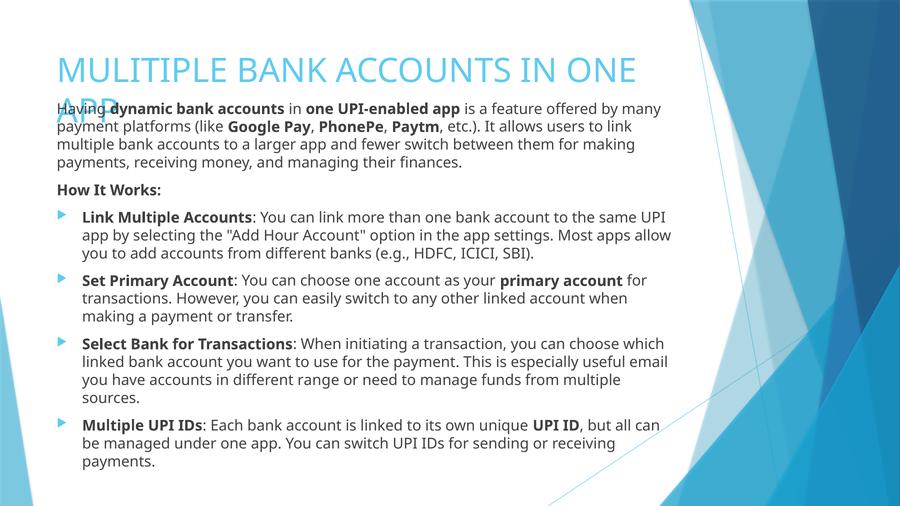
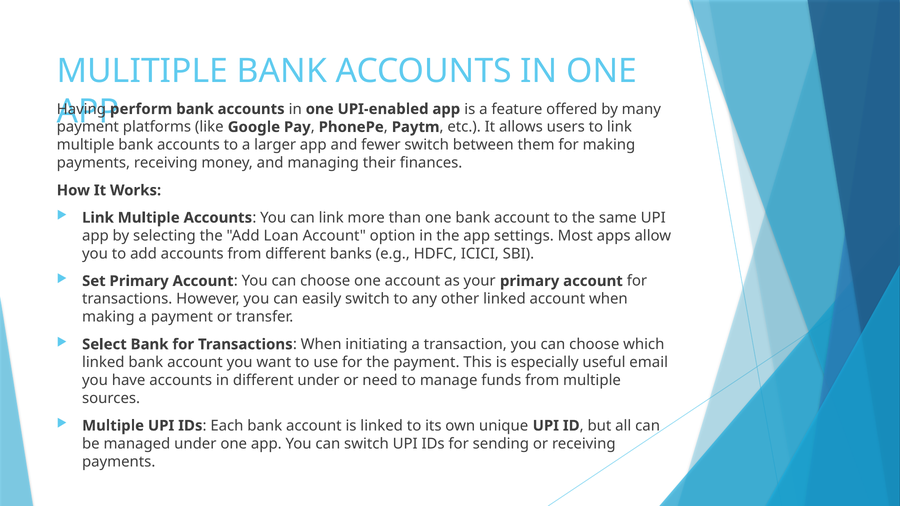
dynamic: dynamic -> perform
Hour: Hour -> Loan
different range: range -> under
